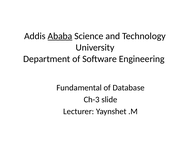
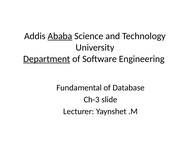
Department underline: none -> present
